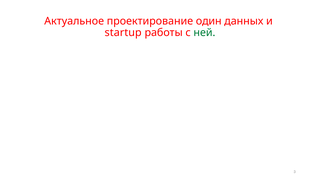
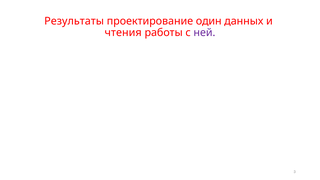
Актуальное: Актуальное -> Результаты
startup: startup -> чтения
ней colour: green -> purple
